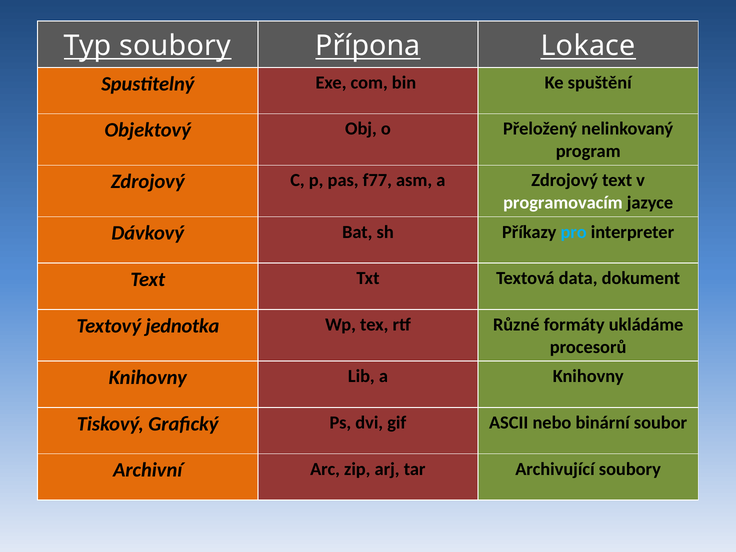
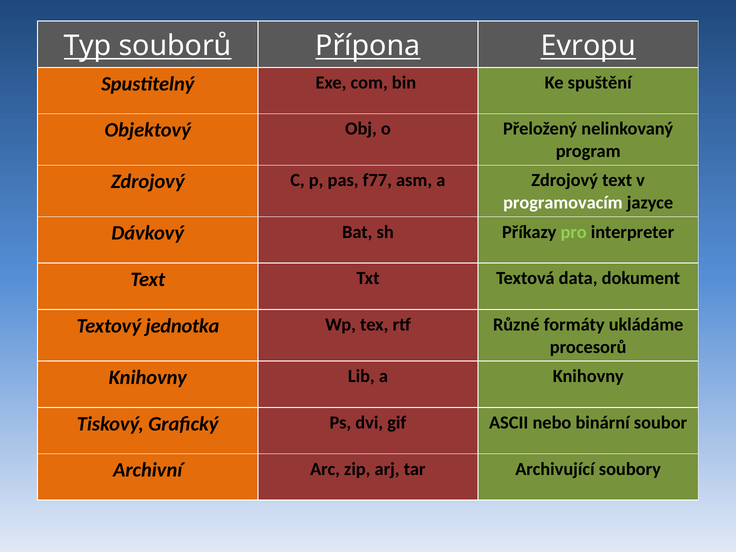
Typ soubory: soubory -> souborů
Lokace: Lokace -> Evropu
pro colour: light blue -> light green
